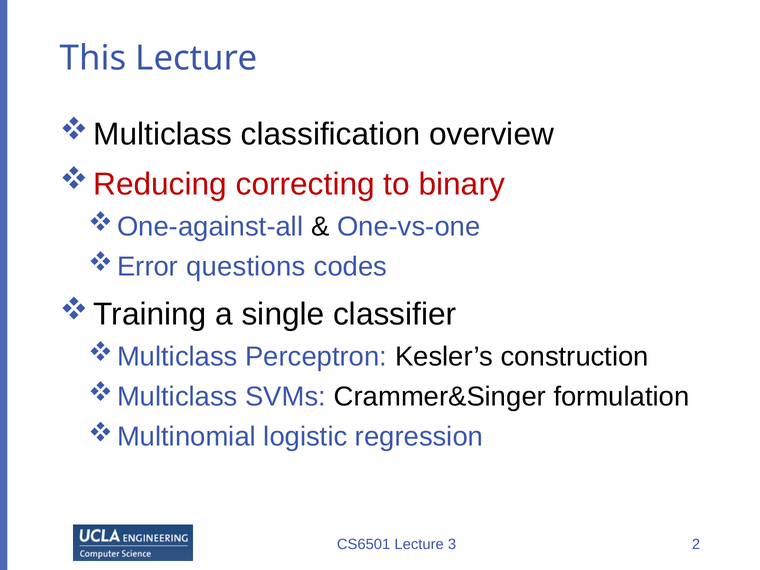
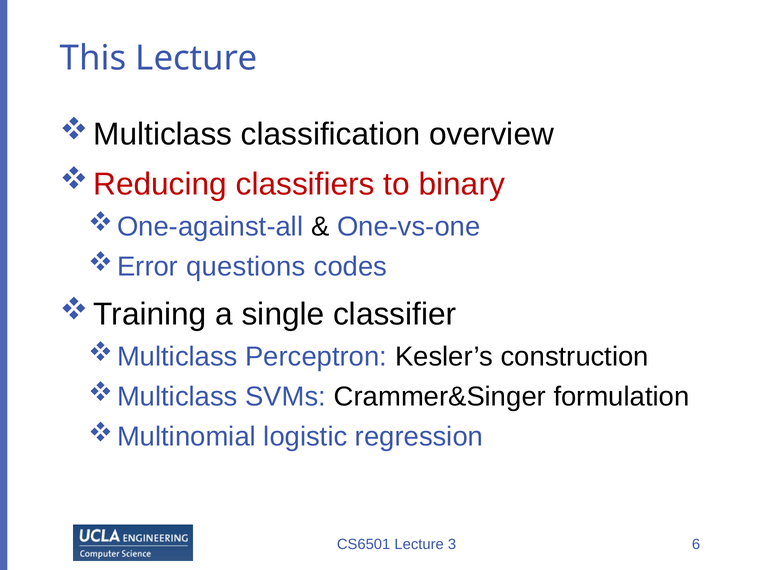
correcting: correcting -> classifiers
2: 2 -> 6
